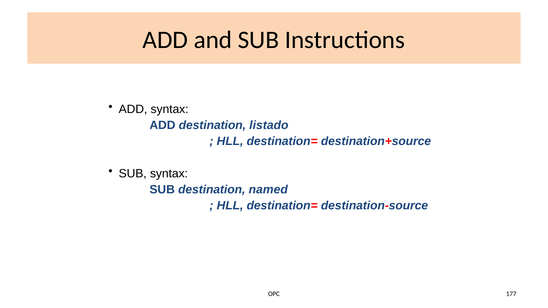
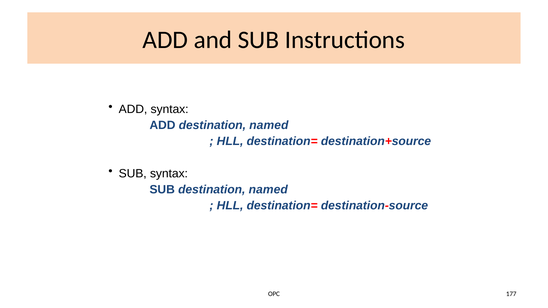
ADD destination listado: listado -> named
